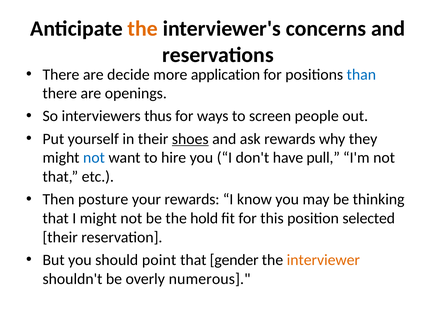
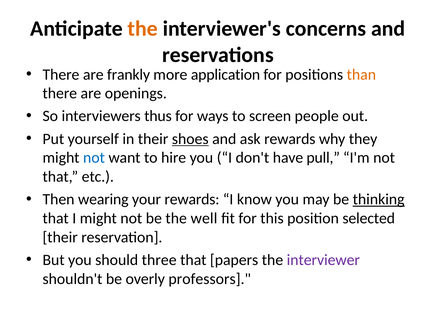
decide: decide -> frankly
than colour: blue -> orange
posture: posture -> wearing
thinking underline: none -> present
hold: hold -> well
point: point -> three
gender: gender -> papers
interviewer colour: orange -> purple
numerous: numerous -> professors
